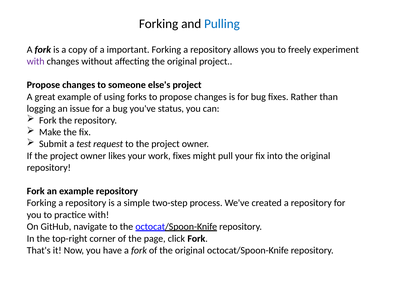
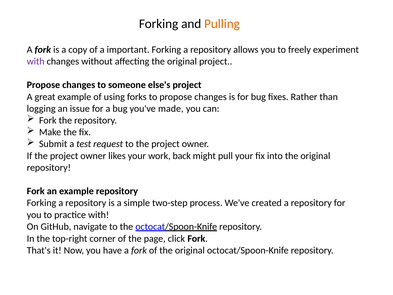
Pulling colour: blue -> orange
status: status -> made
work fixes: fixes -> back
